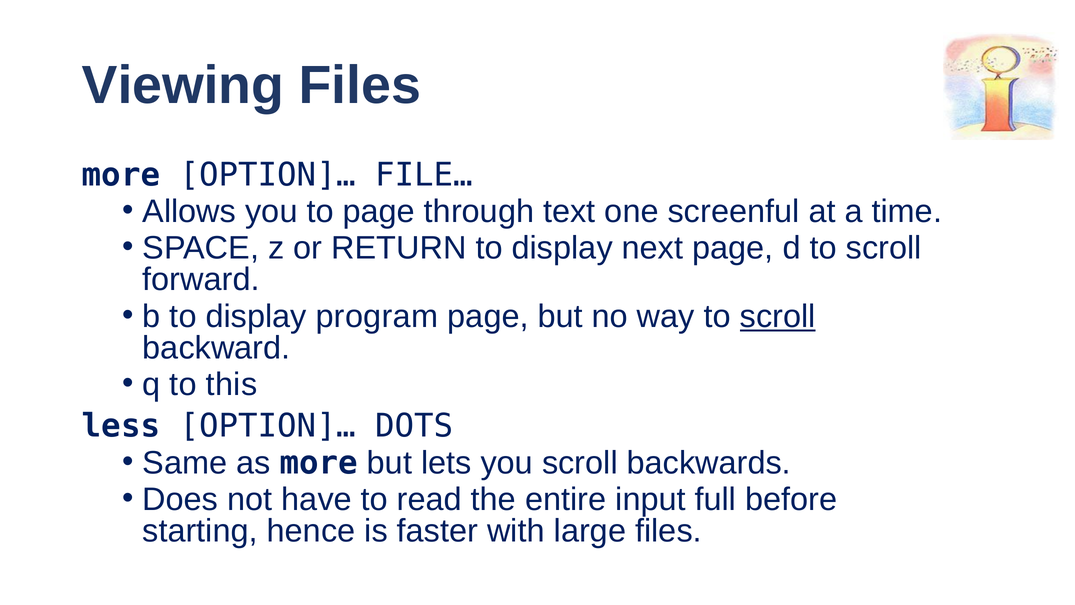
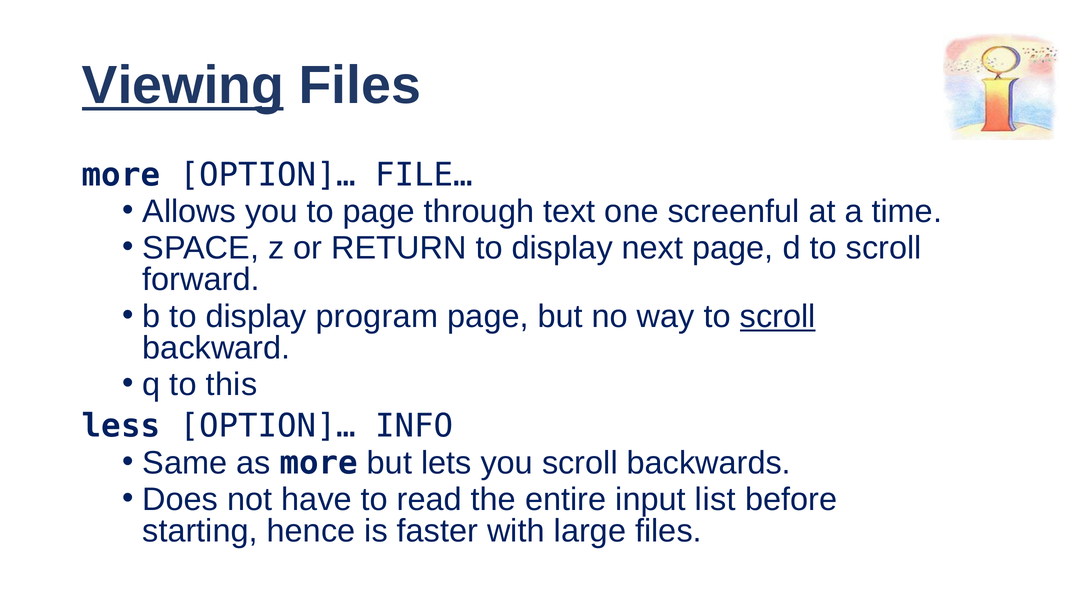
Viewing underline: none -> present
DOTS: DOTS -> INFO
full: full -> list
